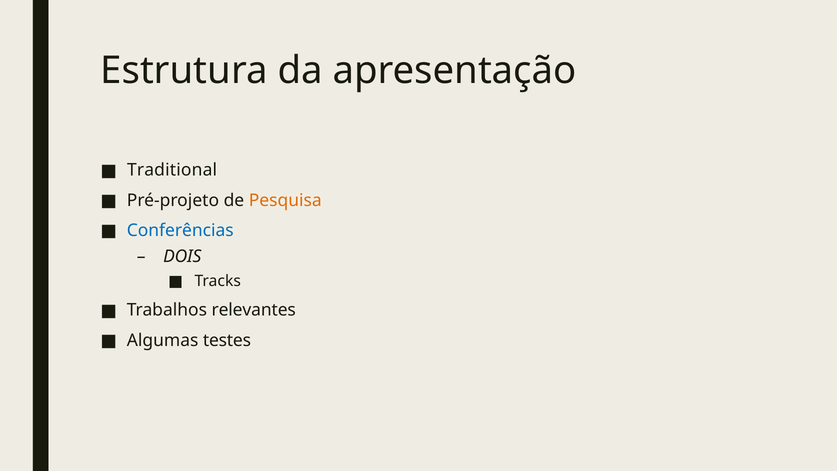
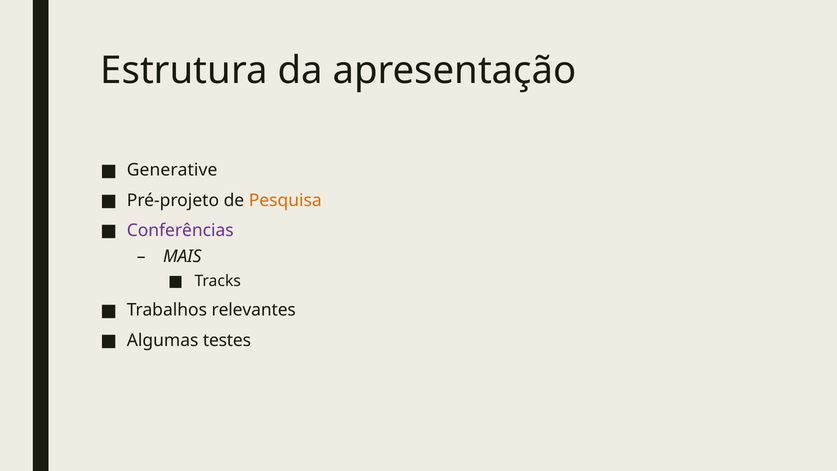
Traditional: Traditional -> Generative
Conferências colour: blue -> purple
DOIS: DOIS -> MAIS
